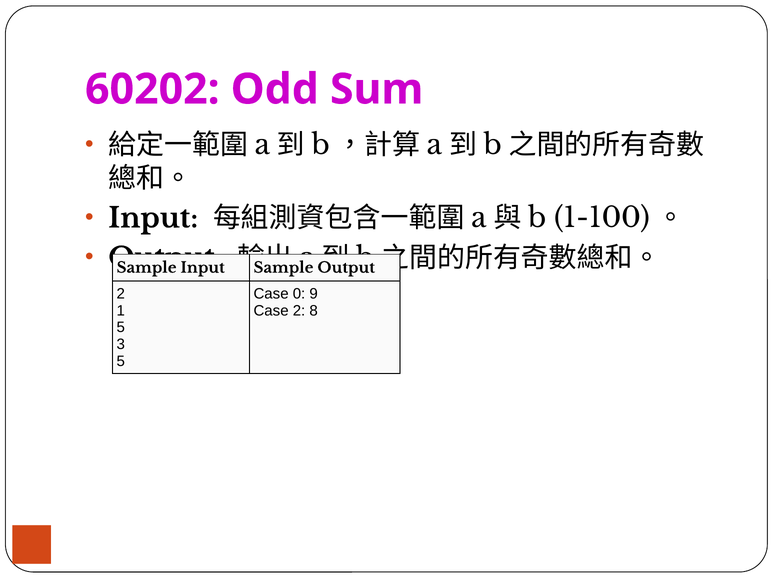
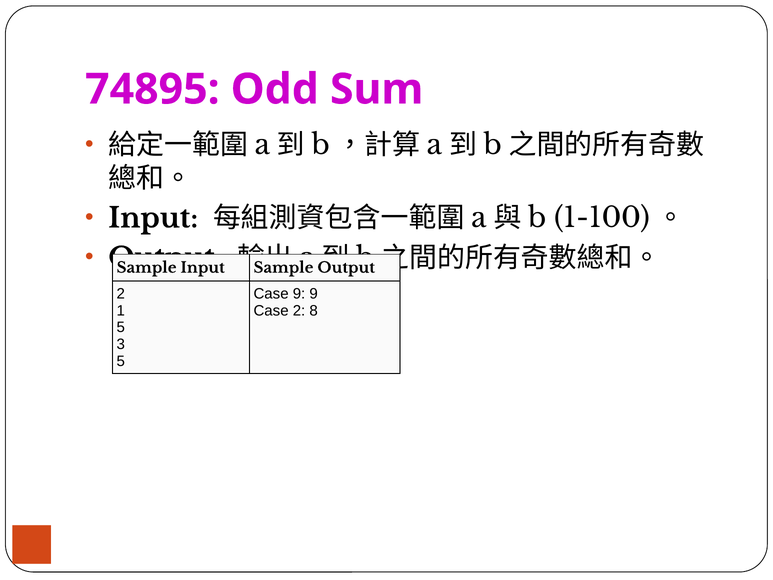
60202: 60202 -> 74895
Case 0: 0 -> 9
